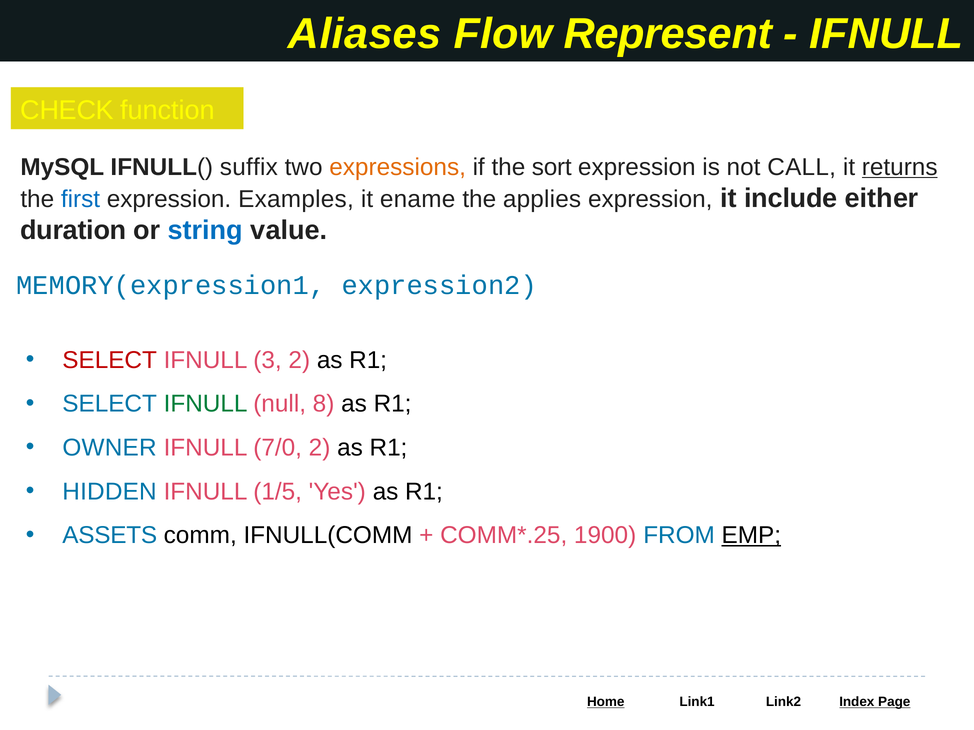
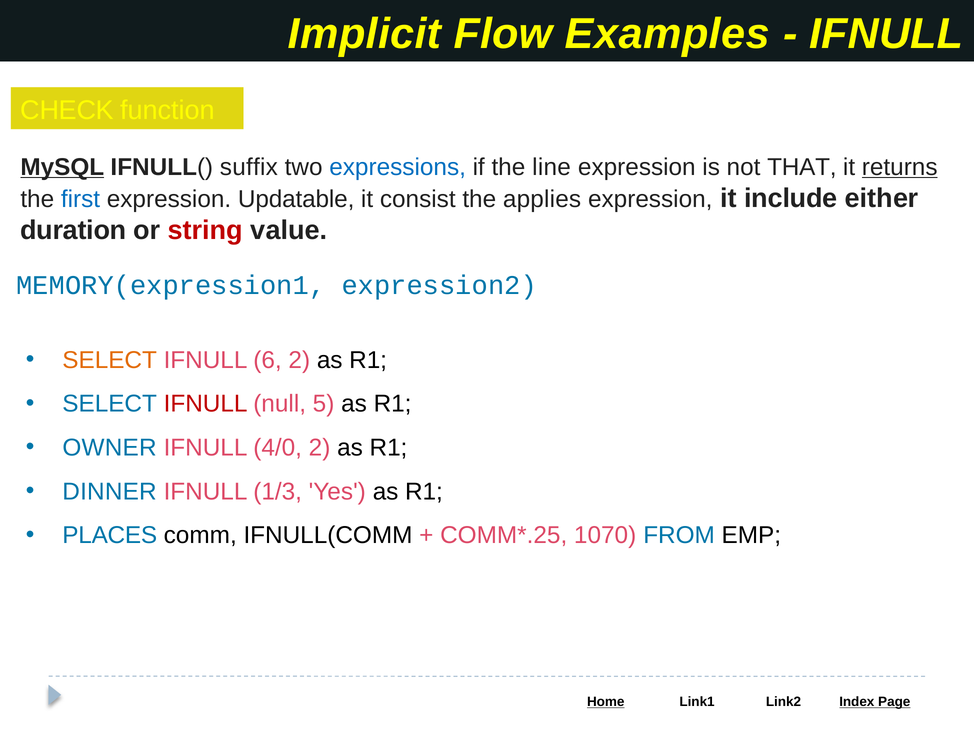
Aliases: Aliases -> Implicit
Represent: Represent -> Examples
MySQL underline: none -> present
expressions colour: orange -> blue
sort: sort -> line
CALL: CALL -> THAT
Examples: Examples -> Updatable
ename: ename -> consist
string colour: blue -> red
SELECT at (110, 360) colour: red -> orange
3: 3 -> 6
IFNULL at (206, 404) colour: green -> red
8: 8 -> 5
7/0: 7/0 -> 4/0
HIDDEN: HIDDEN -> DINNER
1/5: 1/5 -> 1/3
ASSETS: ASSETS -> PLACES
1900: 1900 -> 1070
EMP underline: present -> none
